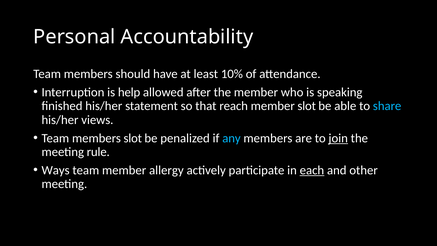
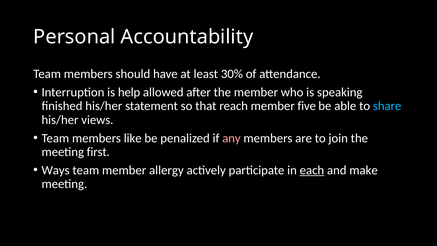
10%: 10% -> 30%
member slot: slot -> five
members slot: slot -> like
any colour: light blue -> pink
join underline: present -> none
rule: rule -> first
other: other -> make
